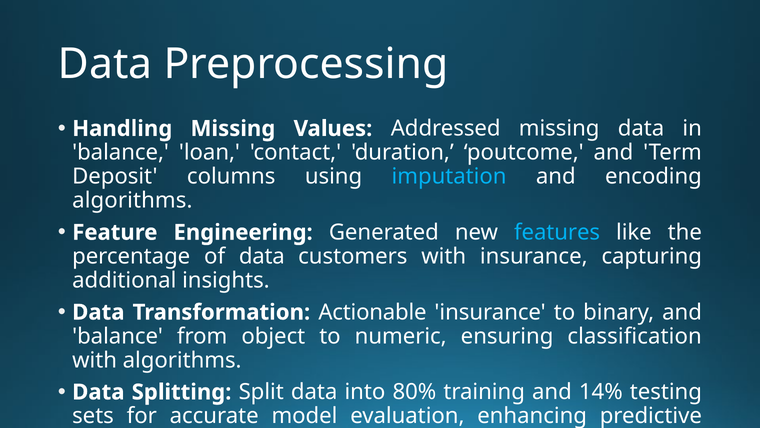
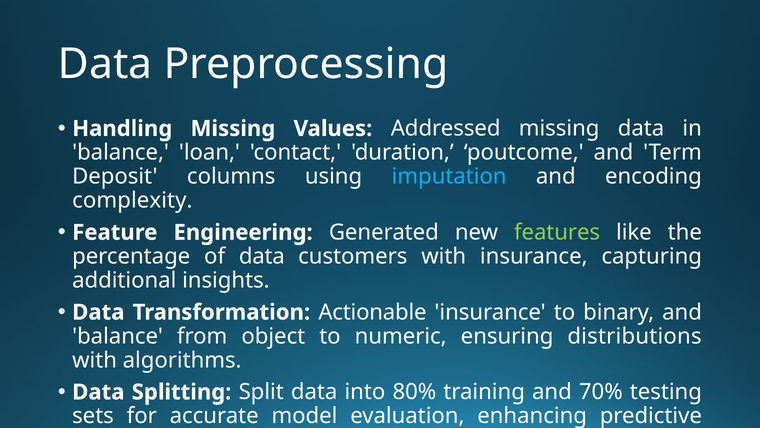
algorithms at (132, 200): algorithms -> complexity
features colour: light blue -> light green
classification: classification -> distributions
14%: 14% -> 70%
